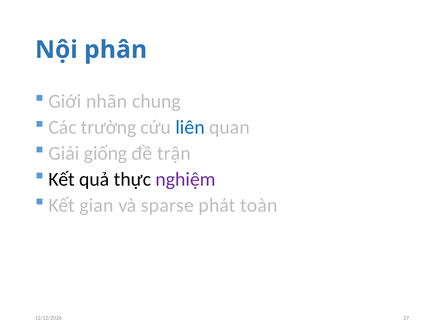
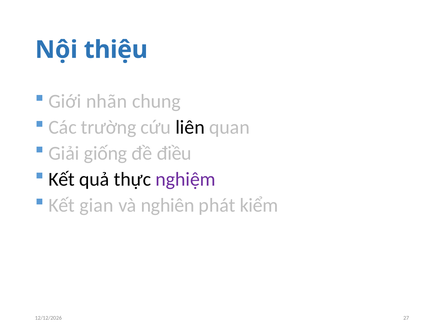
phân: phân -> thiệu
liên colour: blue -> black
trận: trận -> điều
sparse: sparse -> nghiên
toàn: toàn -> kiểm
